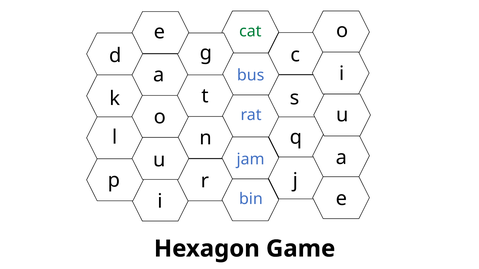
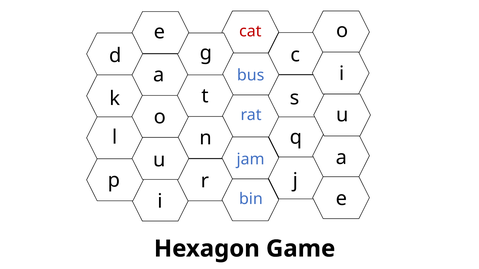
cat colour: green -> red
